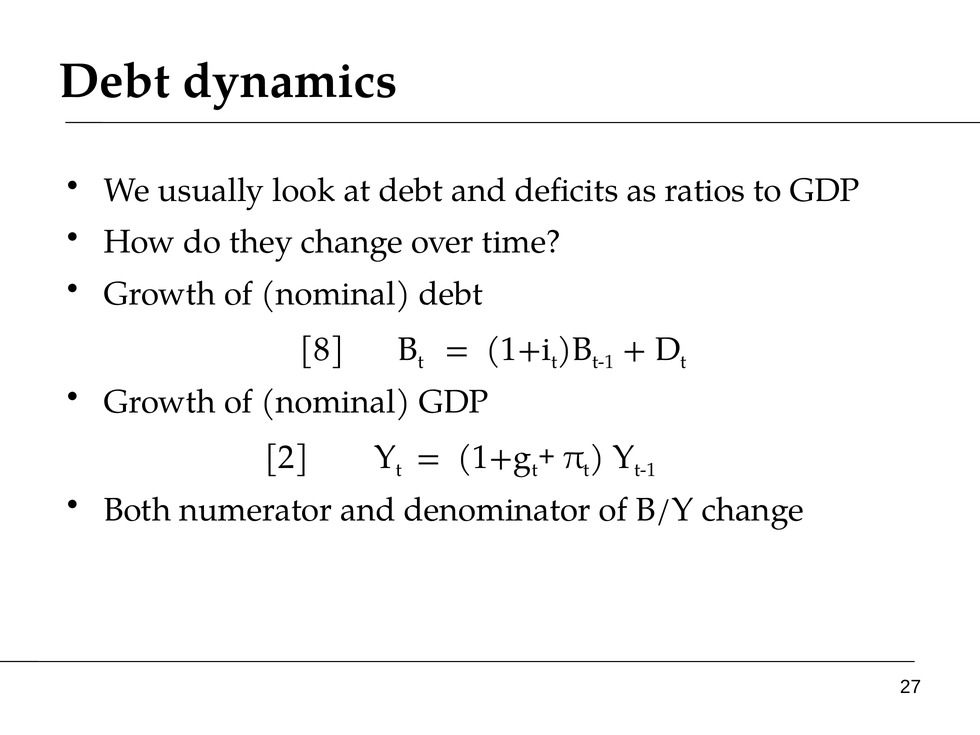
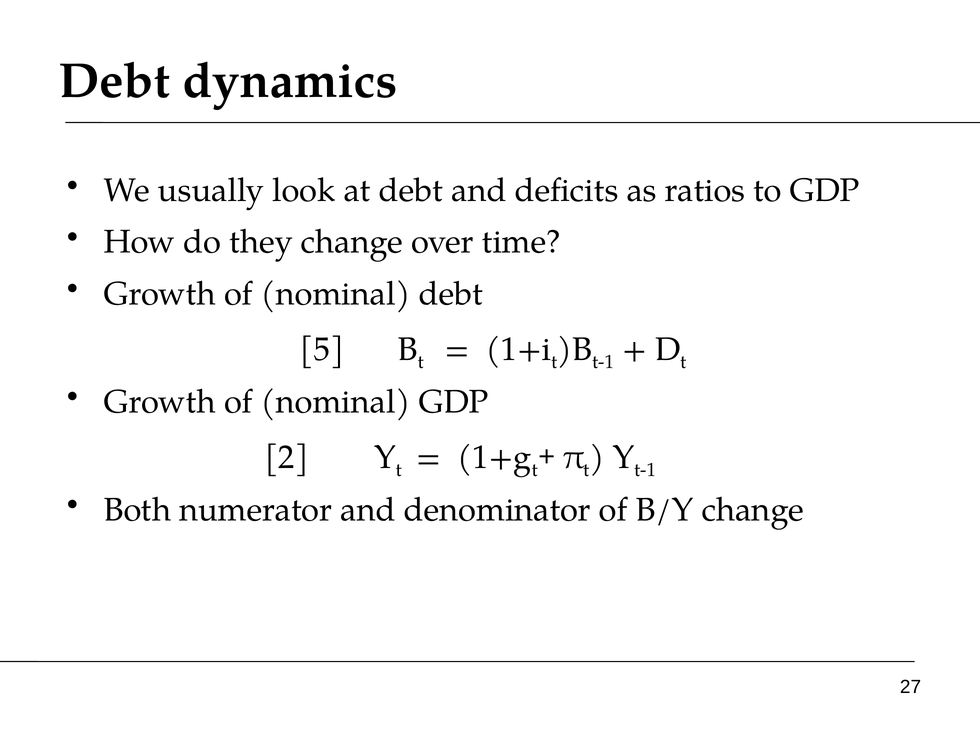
8: 8 -> 5
